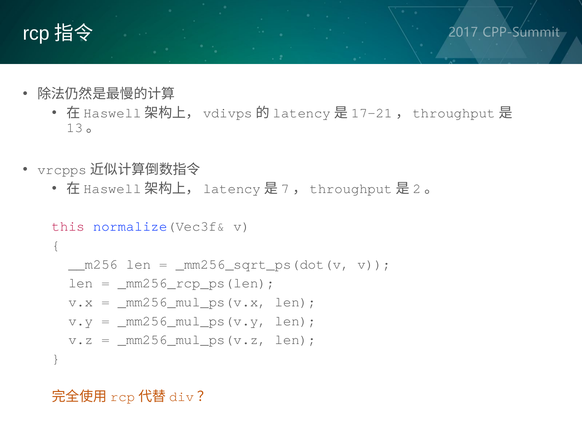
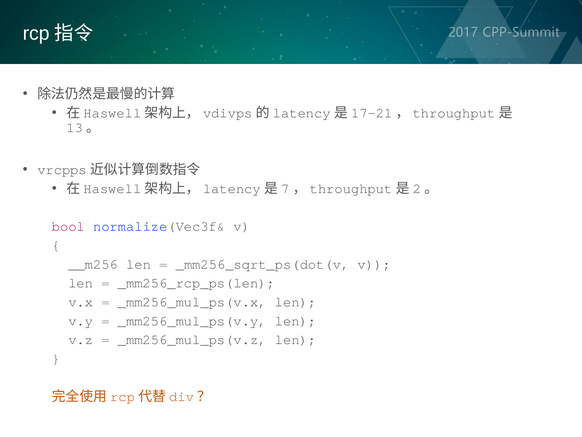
this: this -> bool
